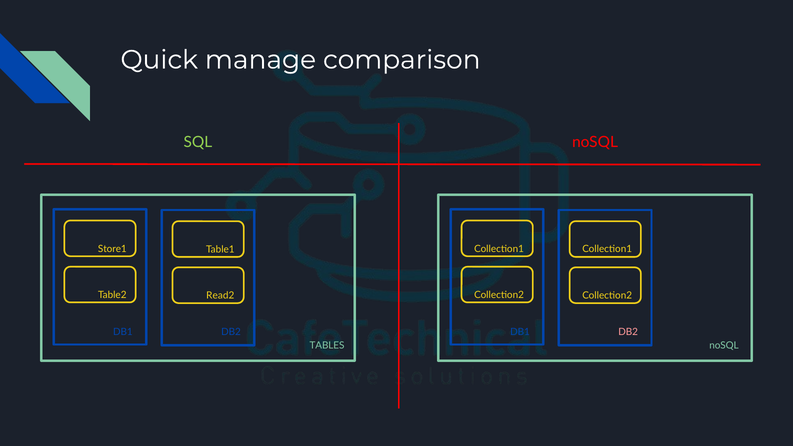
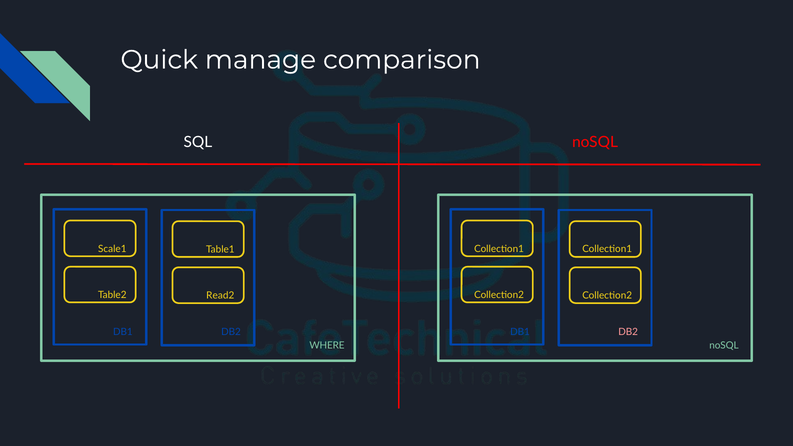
SQL colour: light green -> white
Store1: Store1 -> Scale1
TABLES: TABLES -> WHERE
